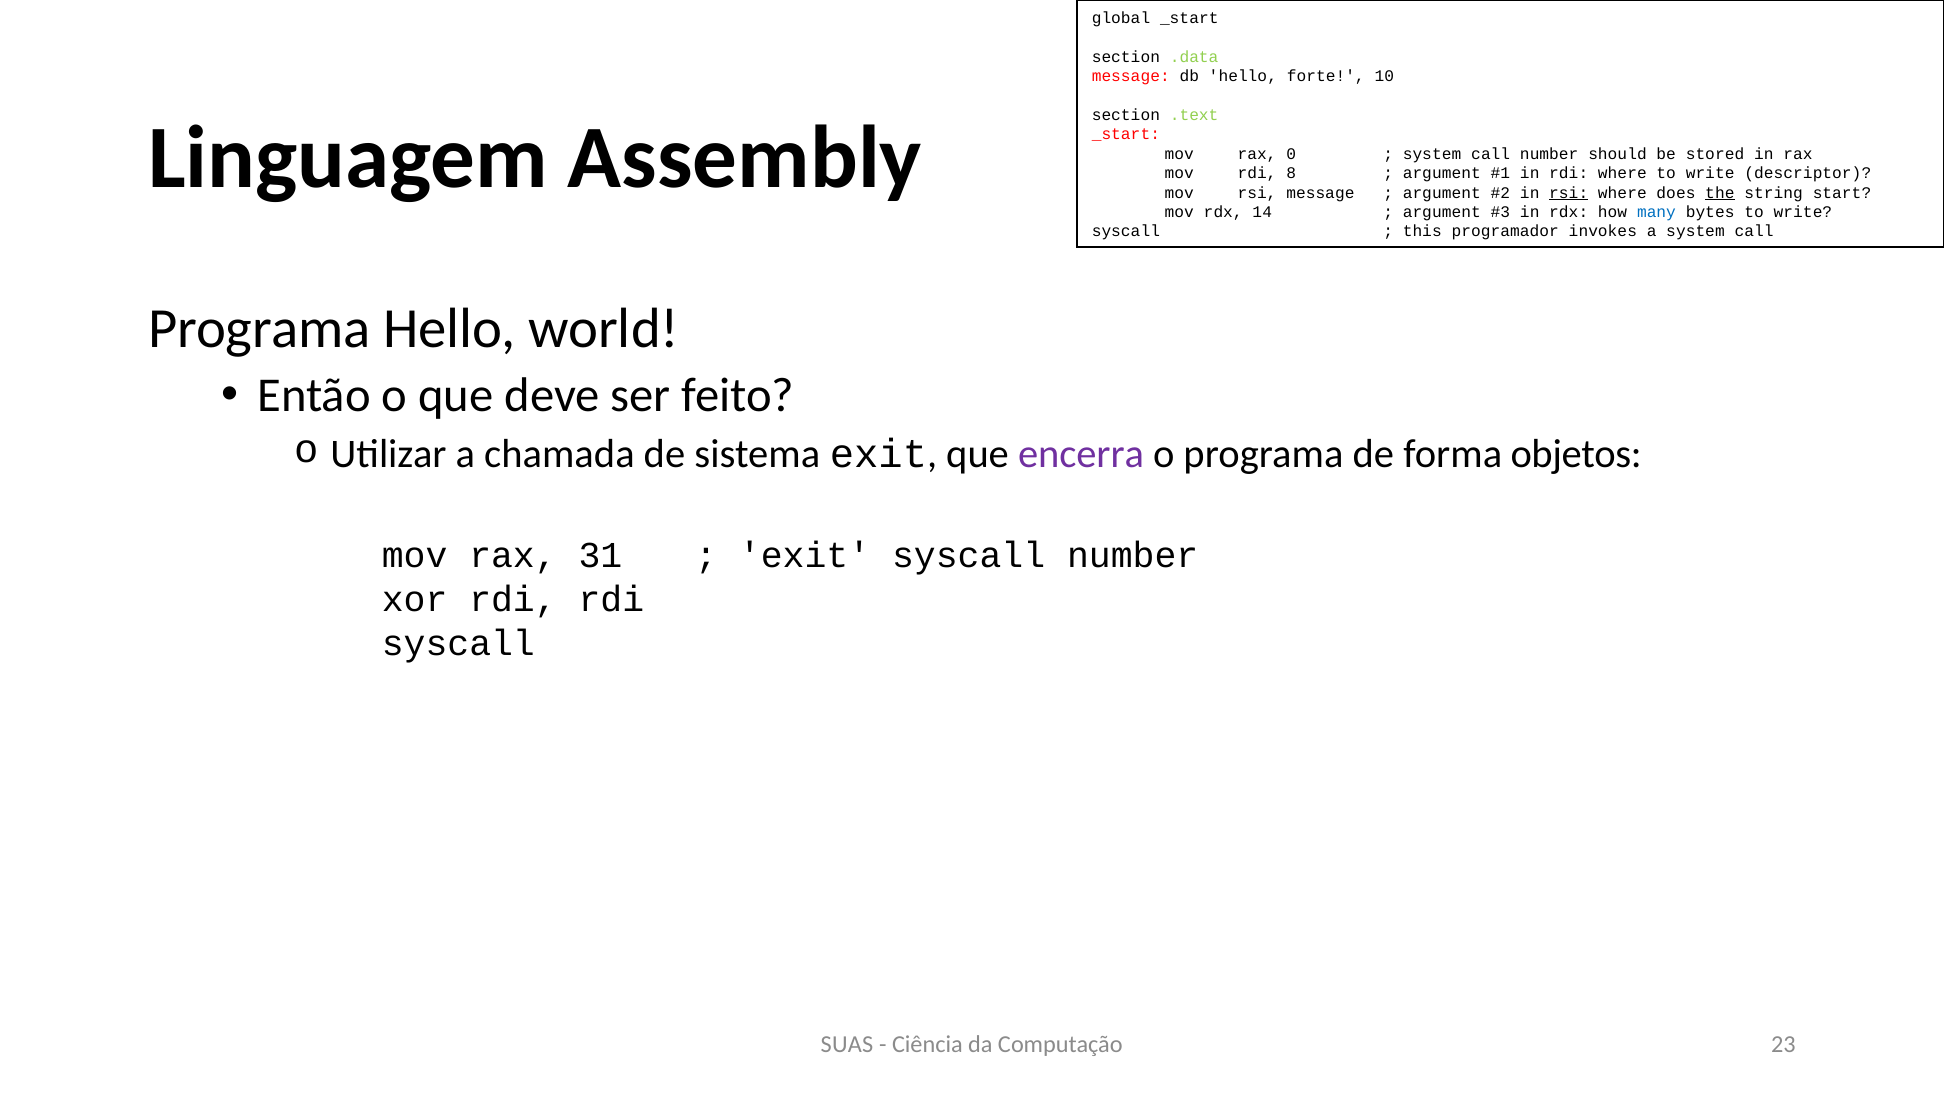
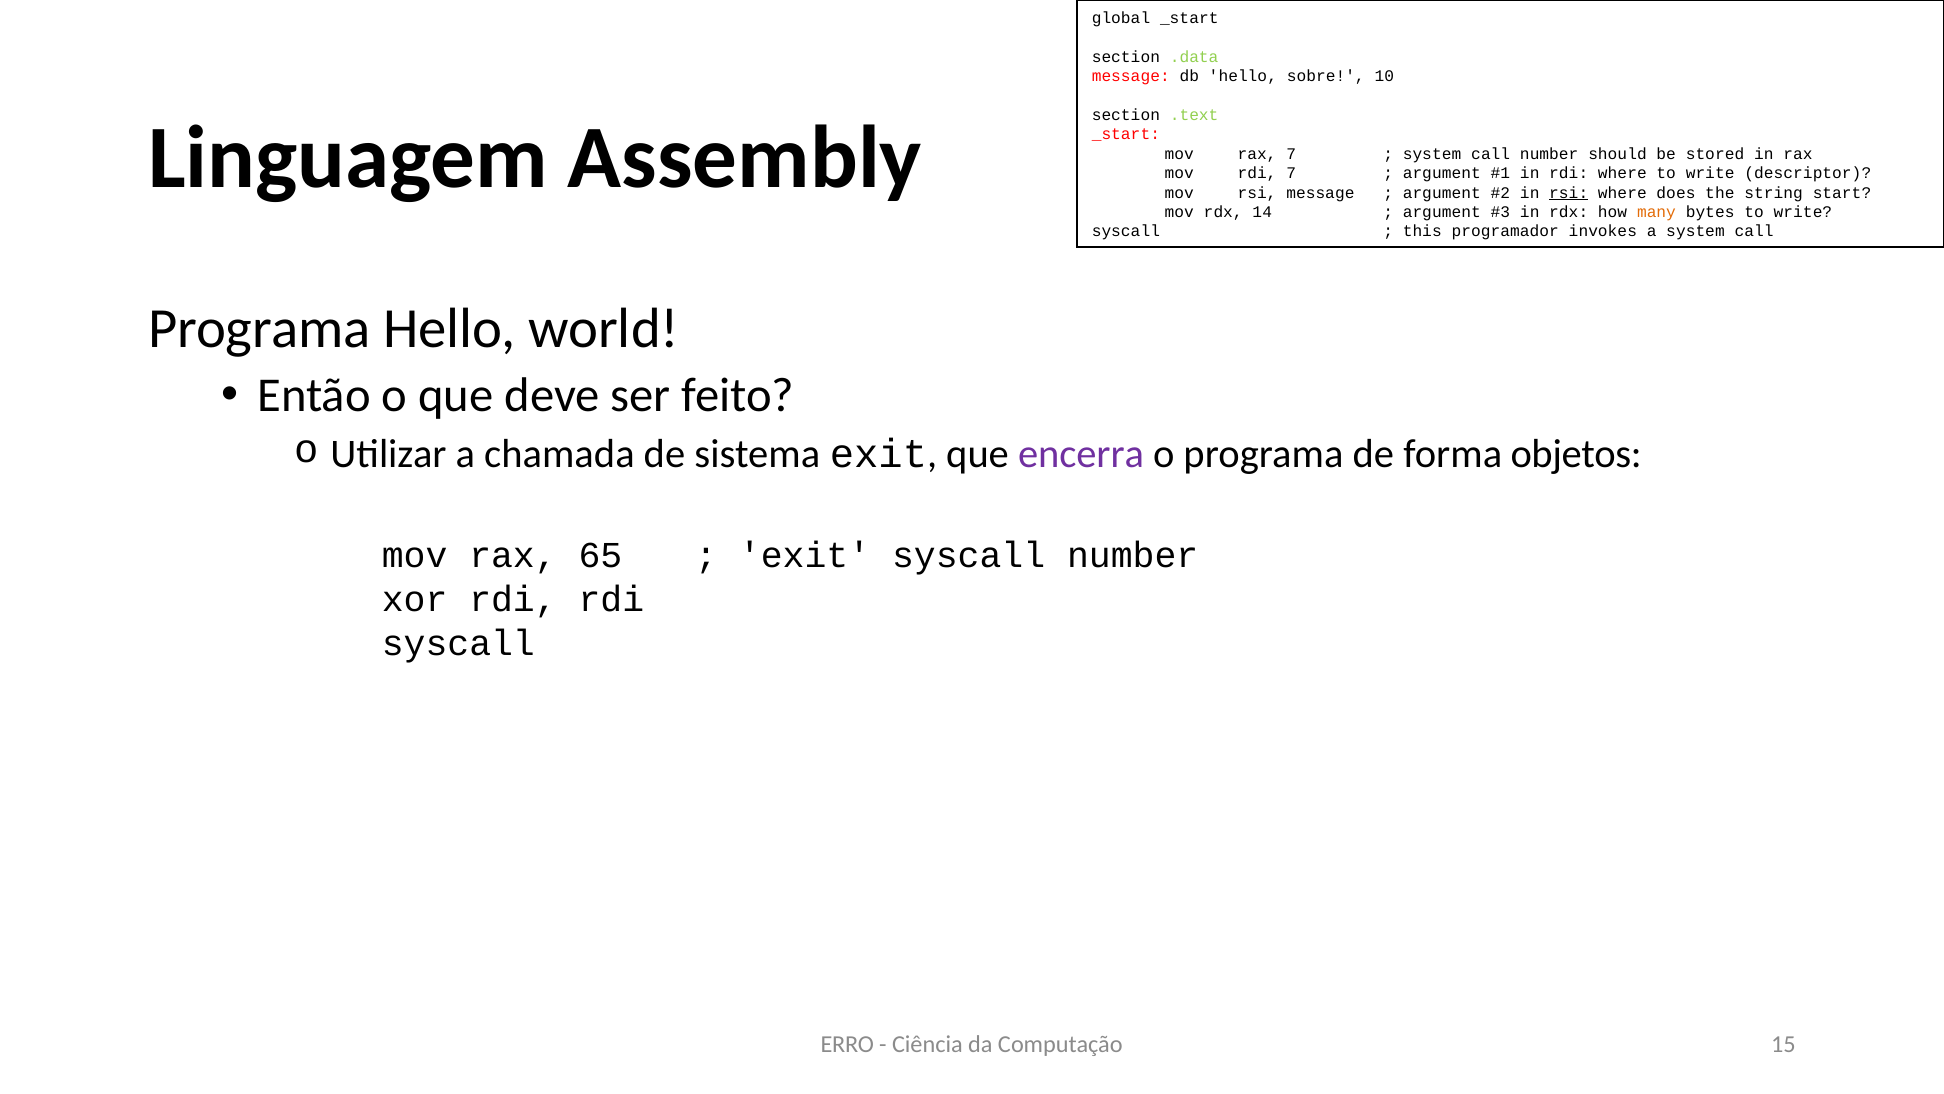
forte: forte -> sobre
rax 0: 0 -> 7
rdi 8: 8 -> 7
the underline: present -> none
many colour: blue -> orange
31: 31 -> 65
SUAS: SUAS -> ERRO
23: 23 -> 15
